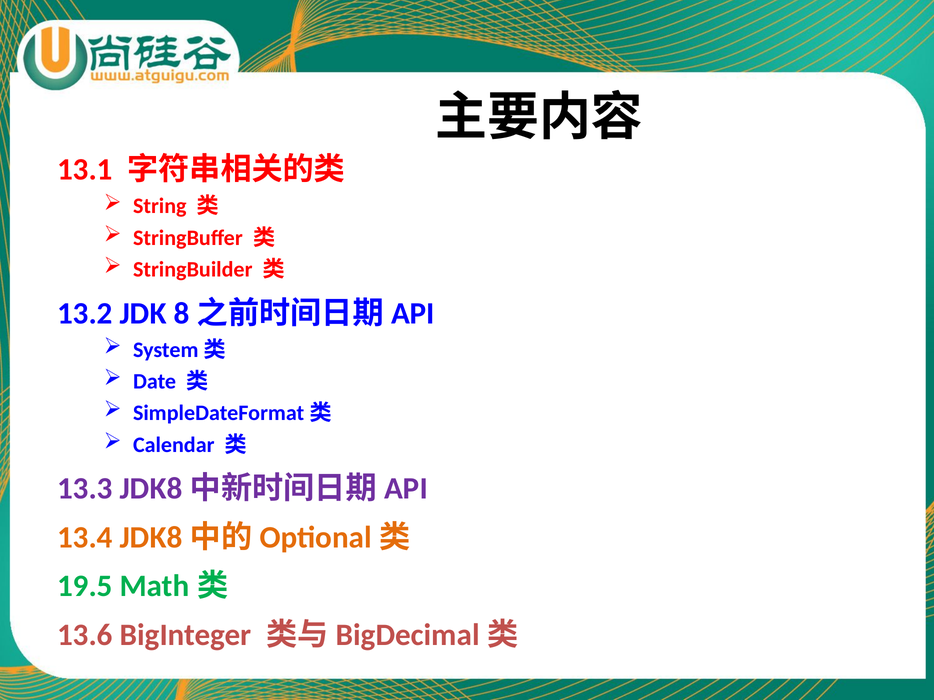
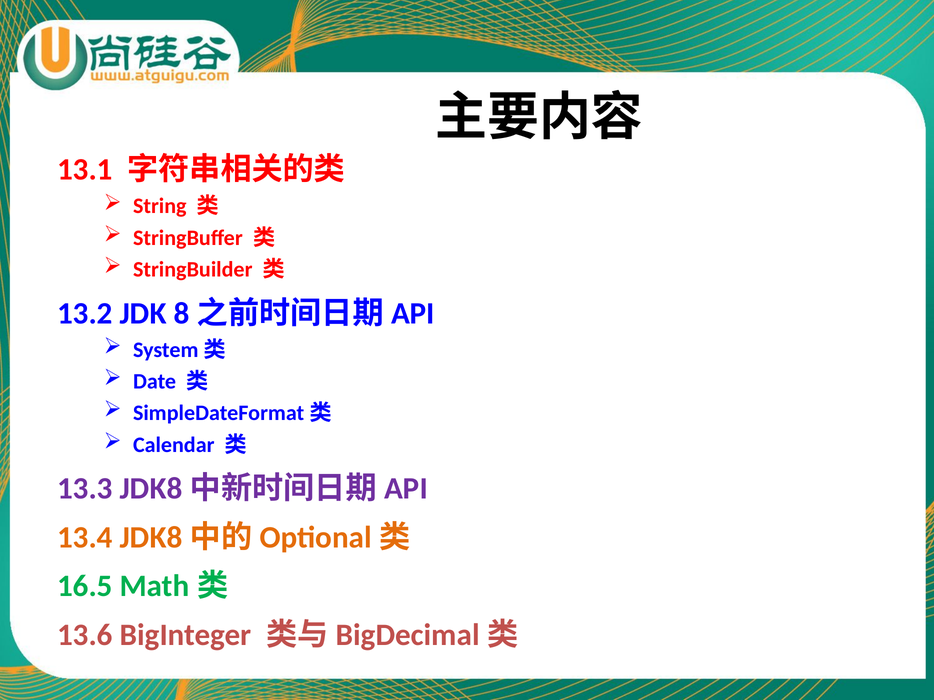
19.5: 19.5 -> 16.5
